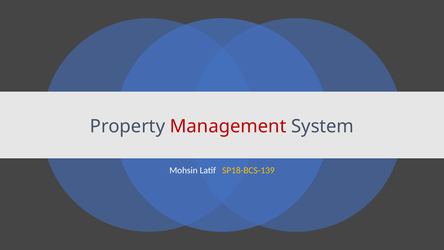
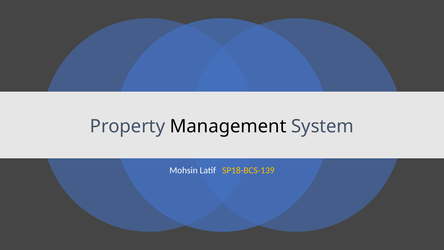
Management colour: red -> black
